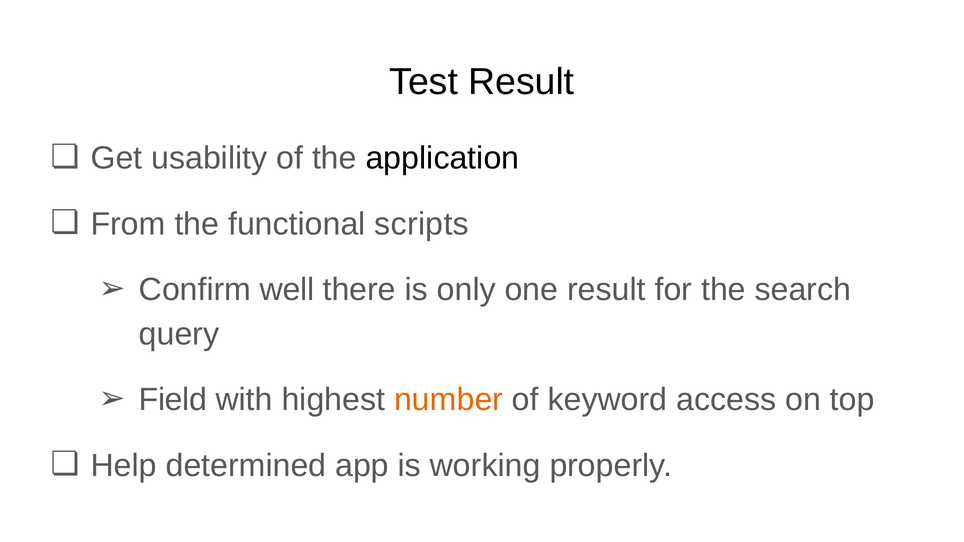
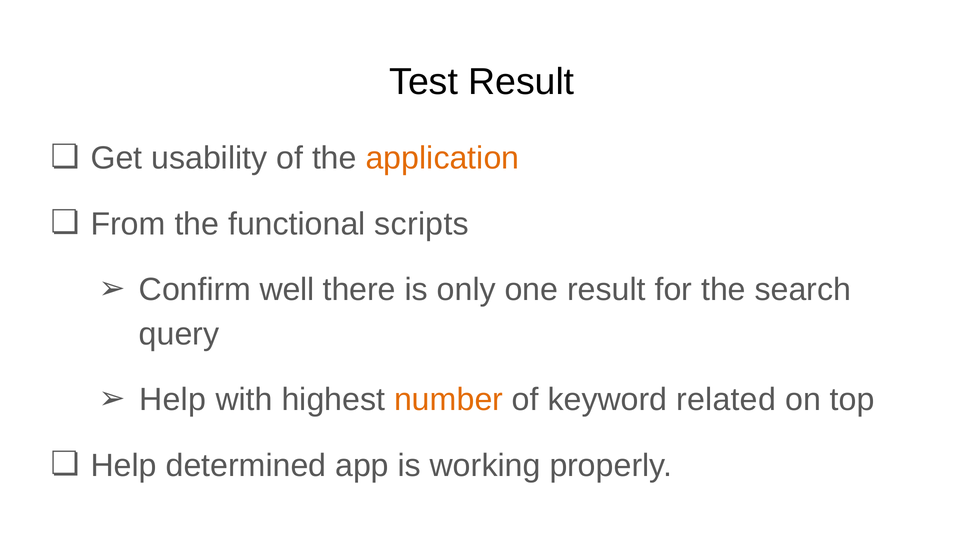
application colour: black -> orange
Field at (173, 400): Field -> Help
access: access -> related
